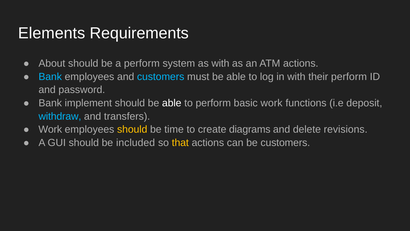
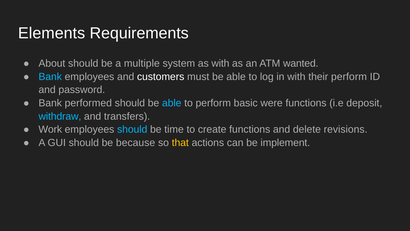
a perform: perform -> multiple
ATM actions: actions -> wanted
customers at (161, 77) colour: light blue -> white
implement: implement -> performed
able at (172, 103) colour: white -> light blue
basic work: work -> were
should at (132, 129) colour: yellow -> light blue
create diagrams: diagrams -> functions
included: included -> because
be customers: customers -> implement
